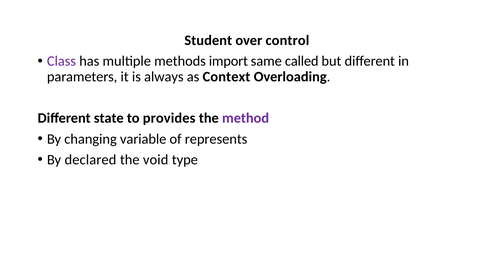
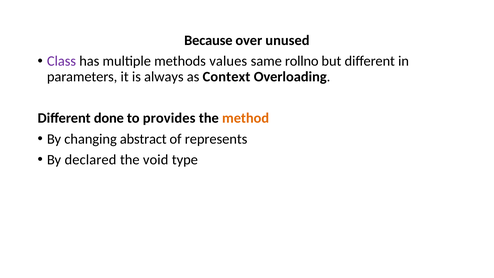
Student: Student -> Because
control: control -> unused
import: import -> values
called: called -> rollno
state: state -> done
method colour: purple -> orange
variable: variable -> abstract
